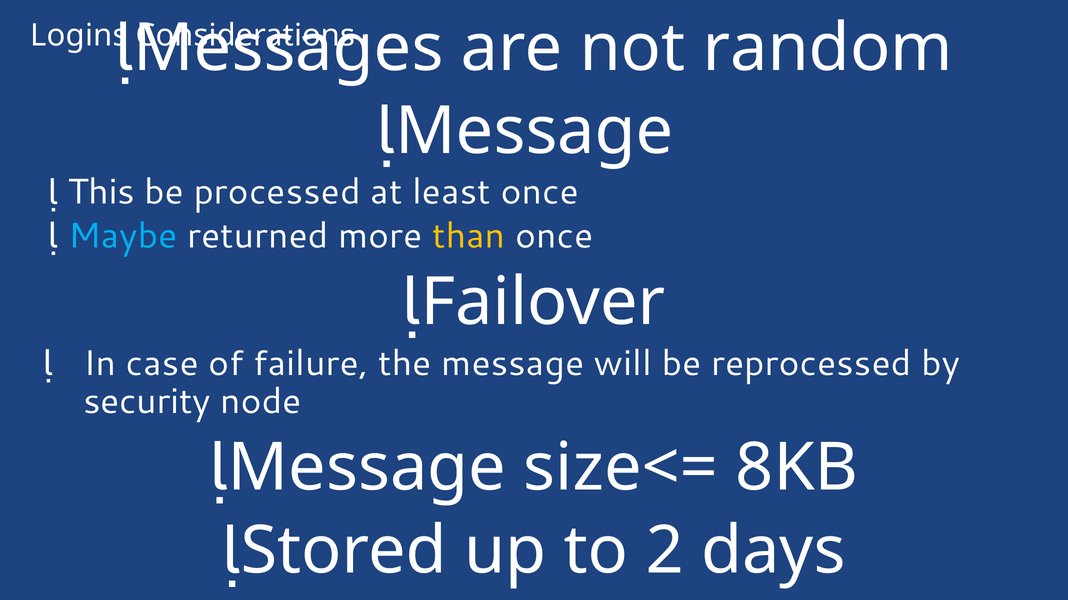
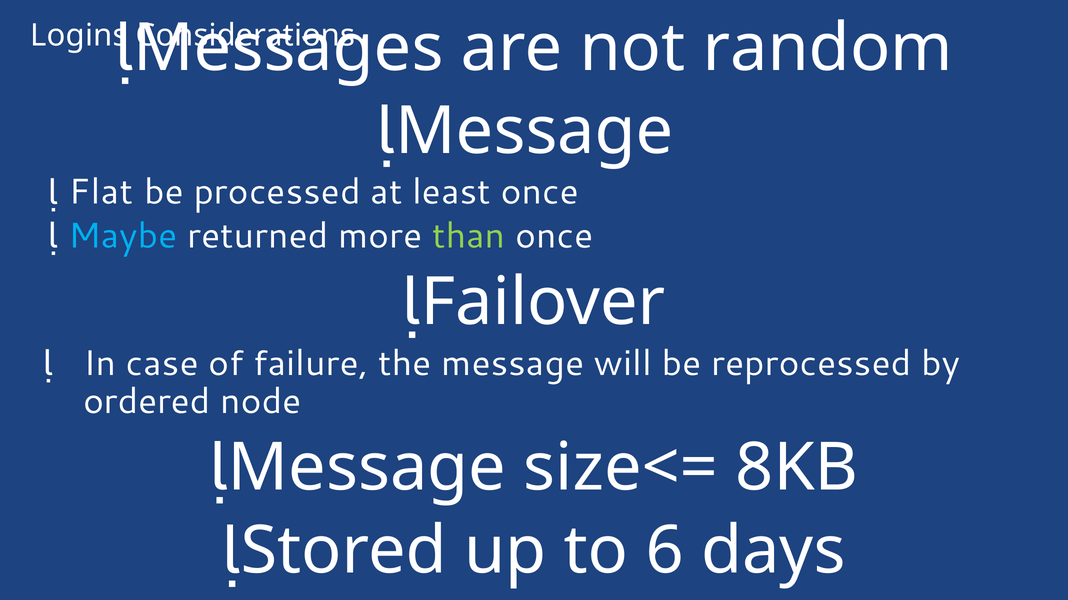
This: This -> Flat
than colour: yellow -> light green
security: security -> ordered
2: 2 -> 6
